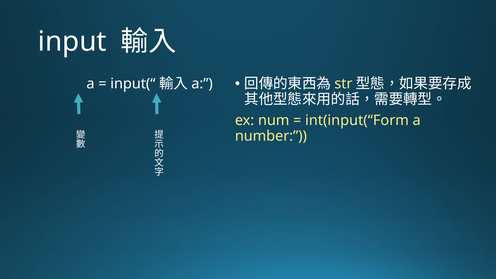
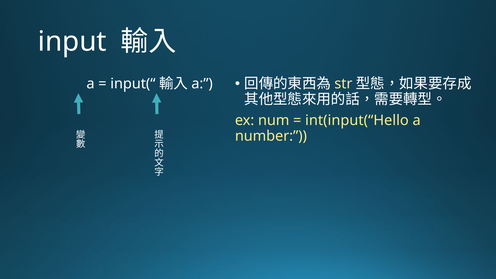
int(input(“Form: int(input(“Form -> int(input(“Hello
